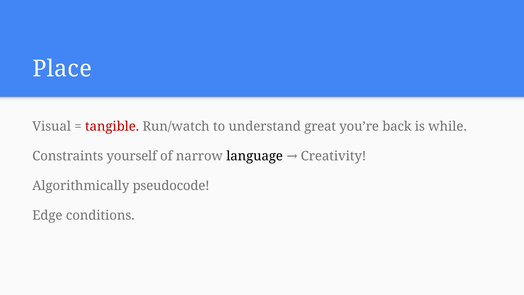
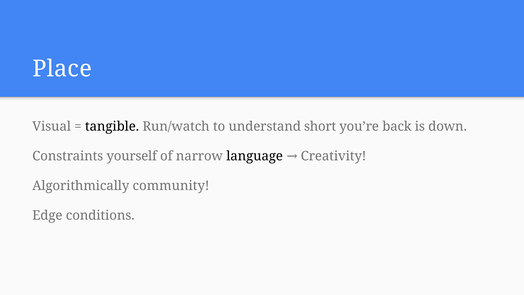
tangible colour: red -> black
great: great -> short
while: while -> down
pseudocode: pseudocode -> community
